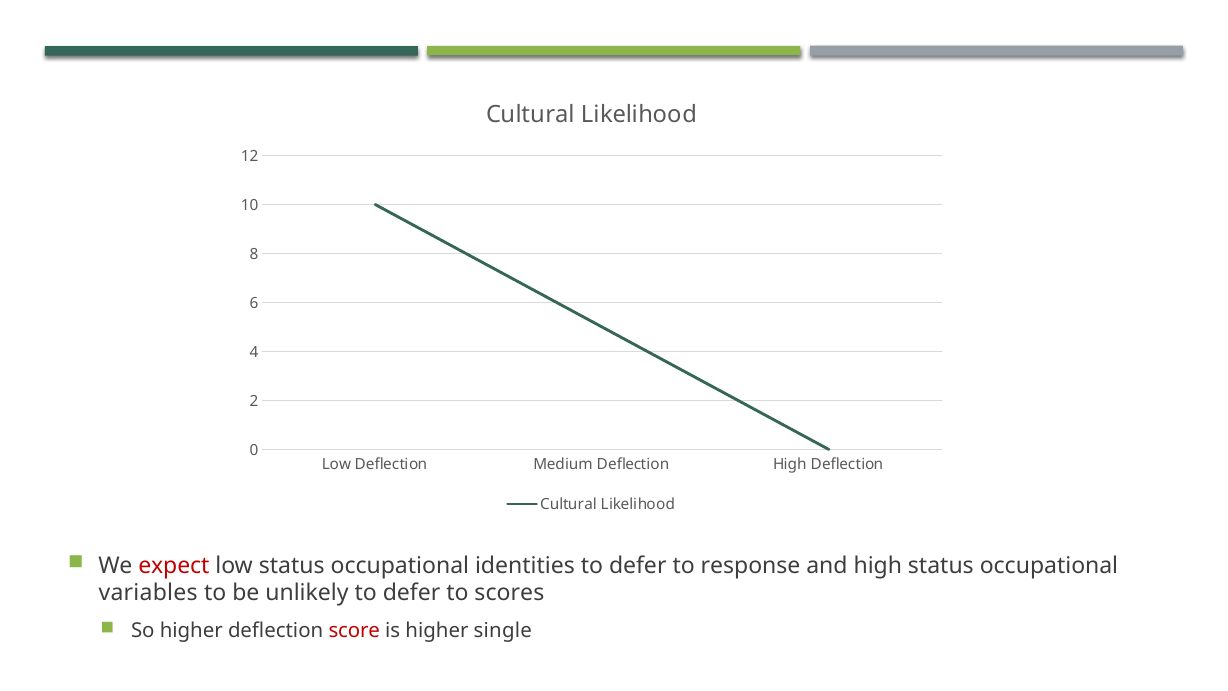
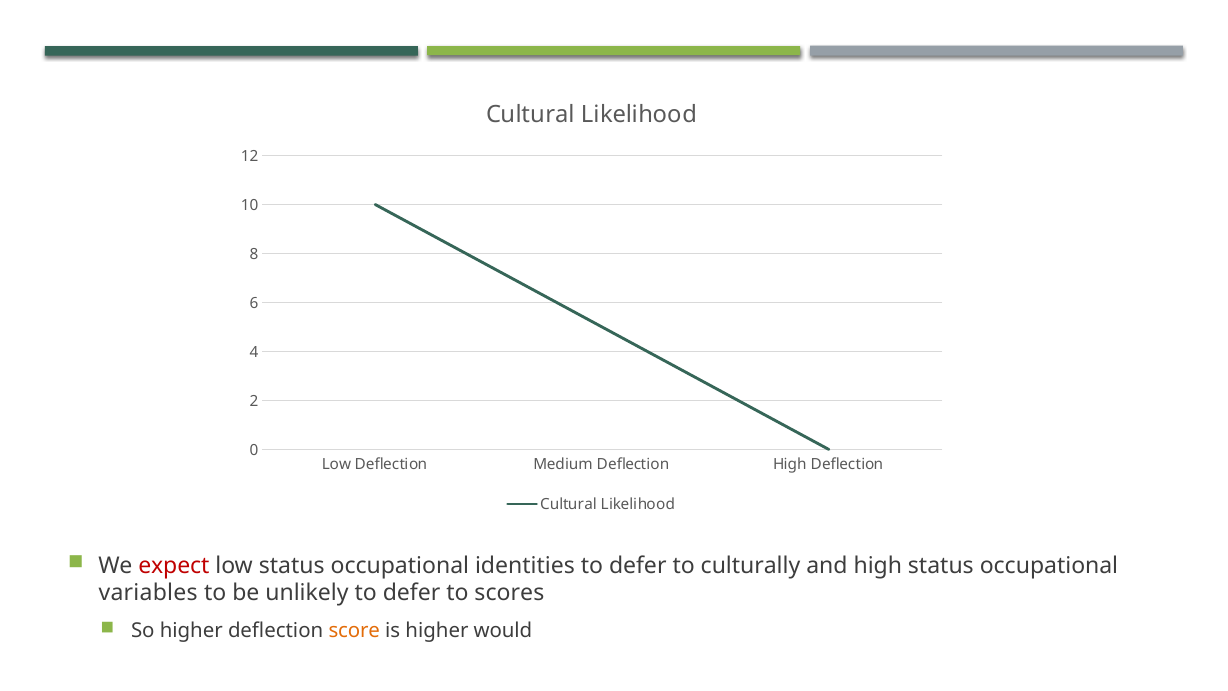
response: response -> culturally
score colour: red -> orange
single: single -> would
